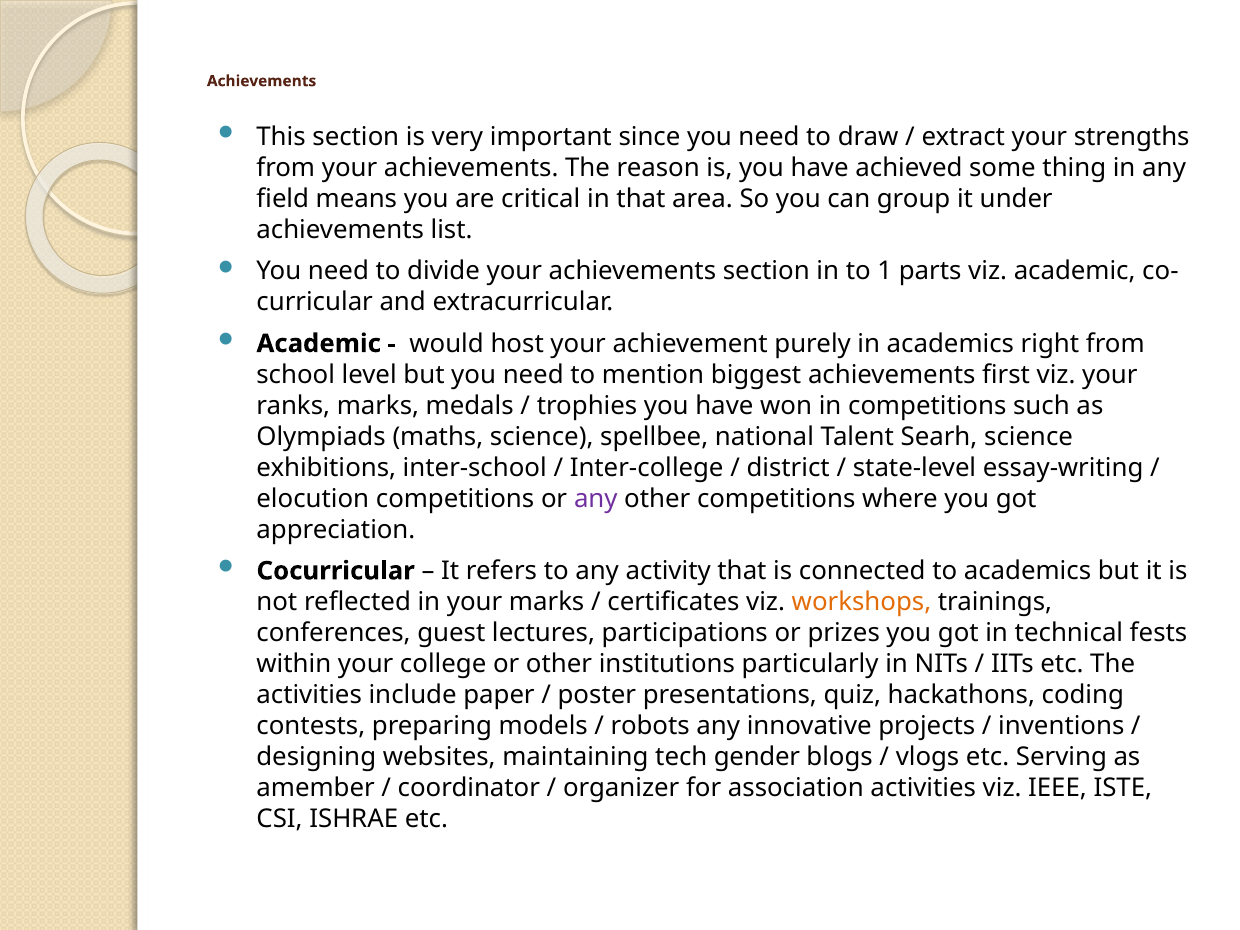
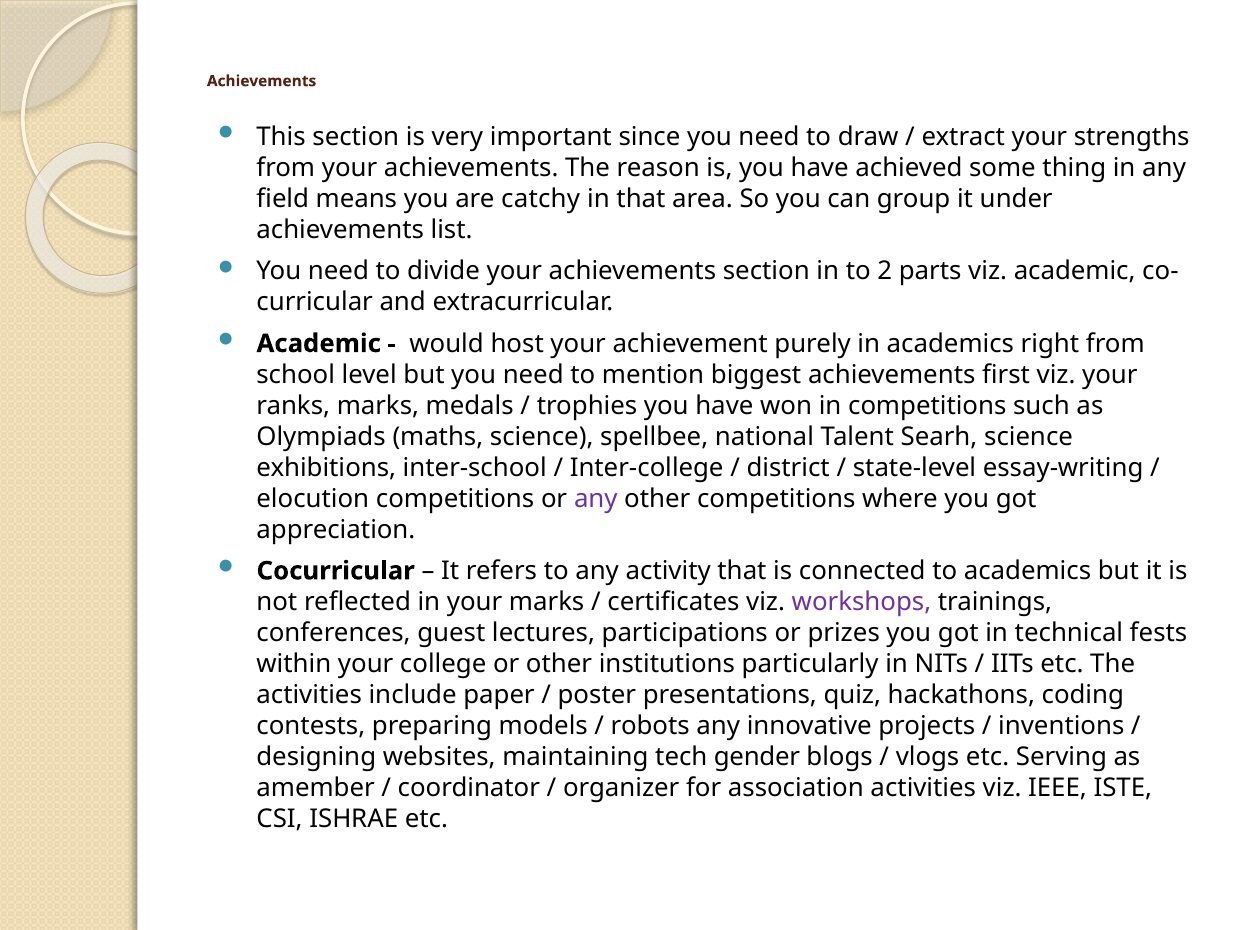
critical: critical -> catchy
1: 1 -> 2
workshops colour: orange -> purple
